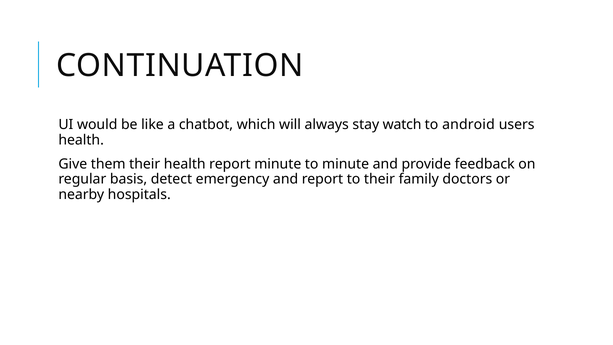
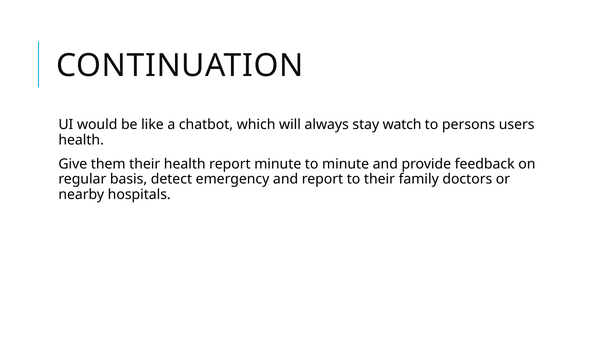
android: android -> persons
